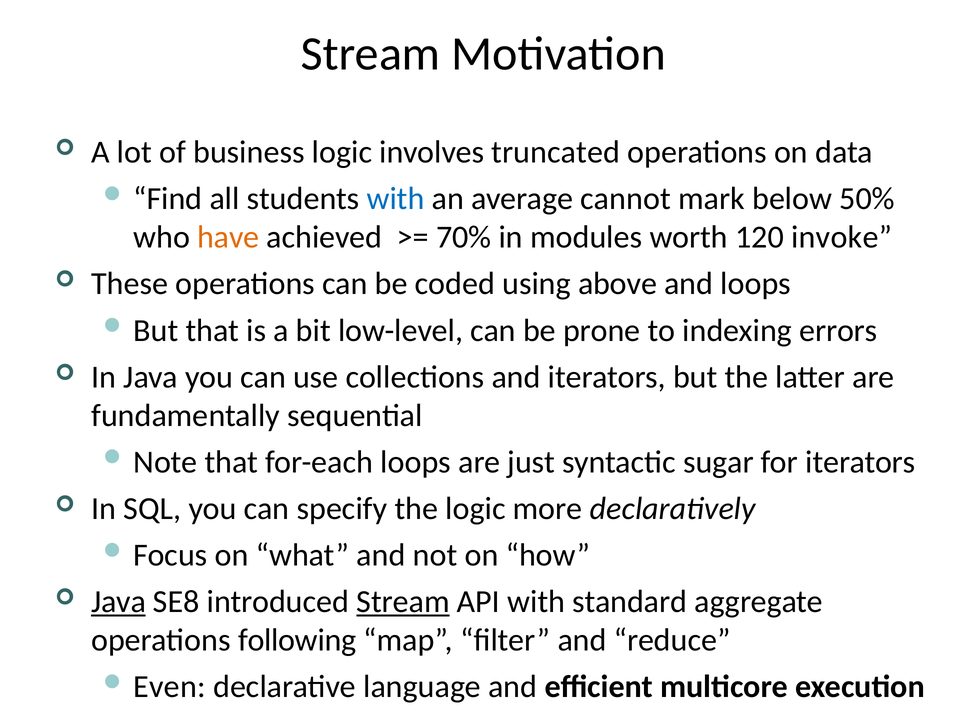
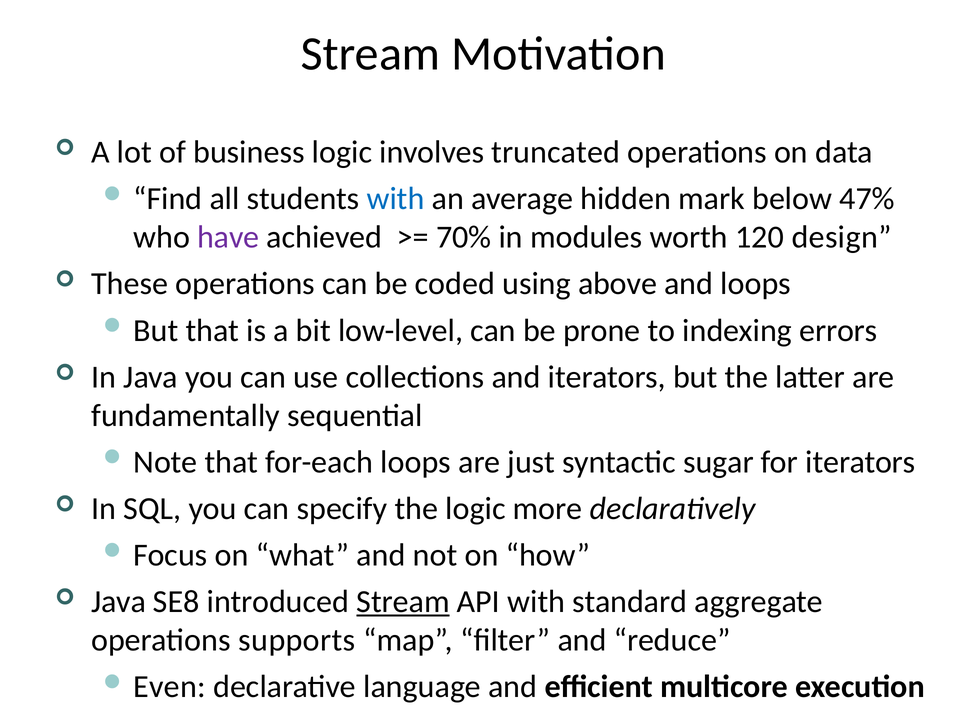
cannot: cannot -> hidden
50%: 50% -> 47%
have colour: orange -> purple
invoke: invoke -> design
Java at (119, 602) underline: present -> none
following: following -> supports
